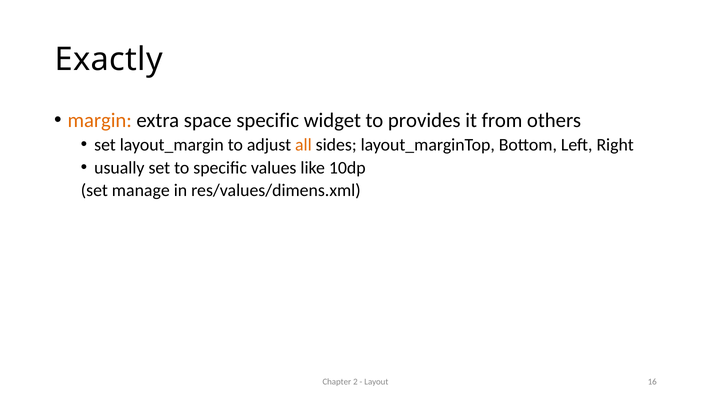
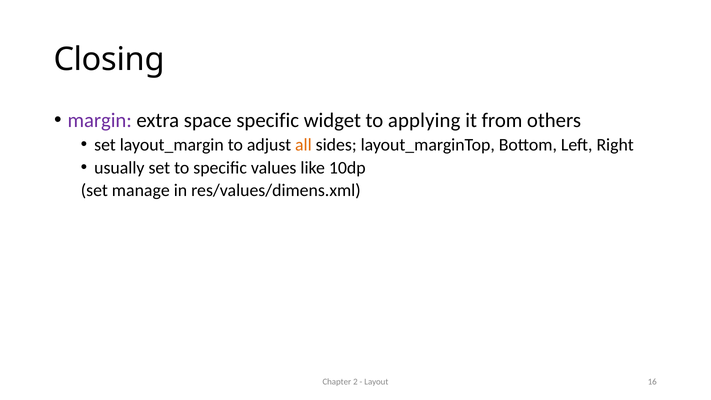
Exactly: Exactly -> Closing
margin colour: orange -> purple
provides: provides -> applying
